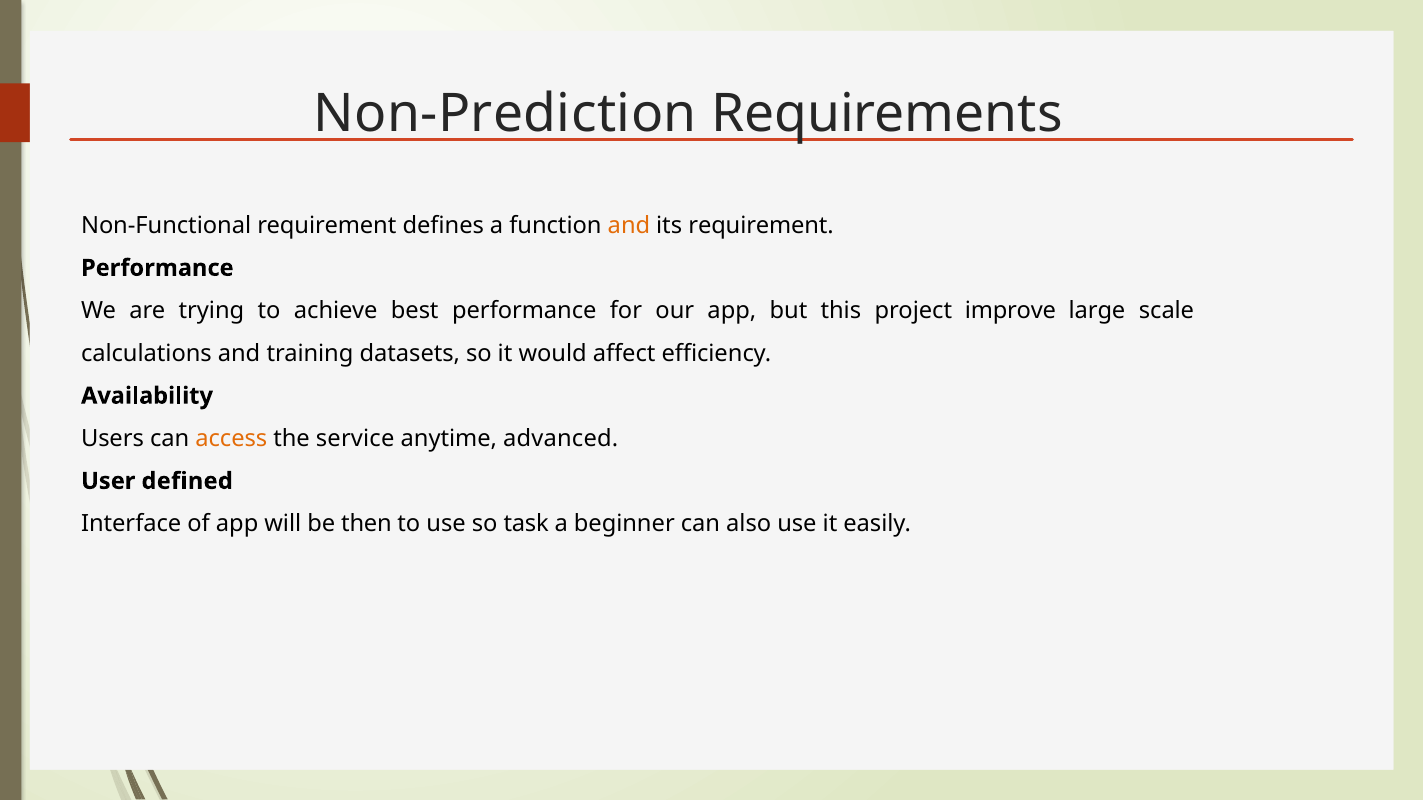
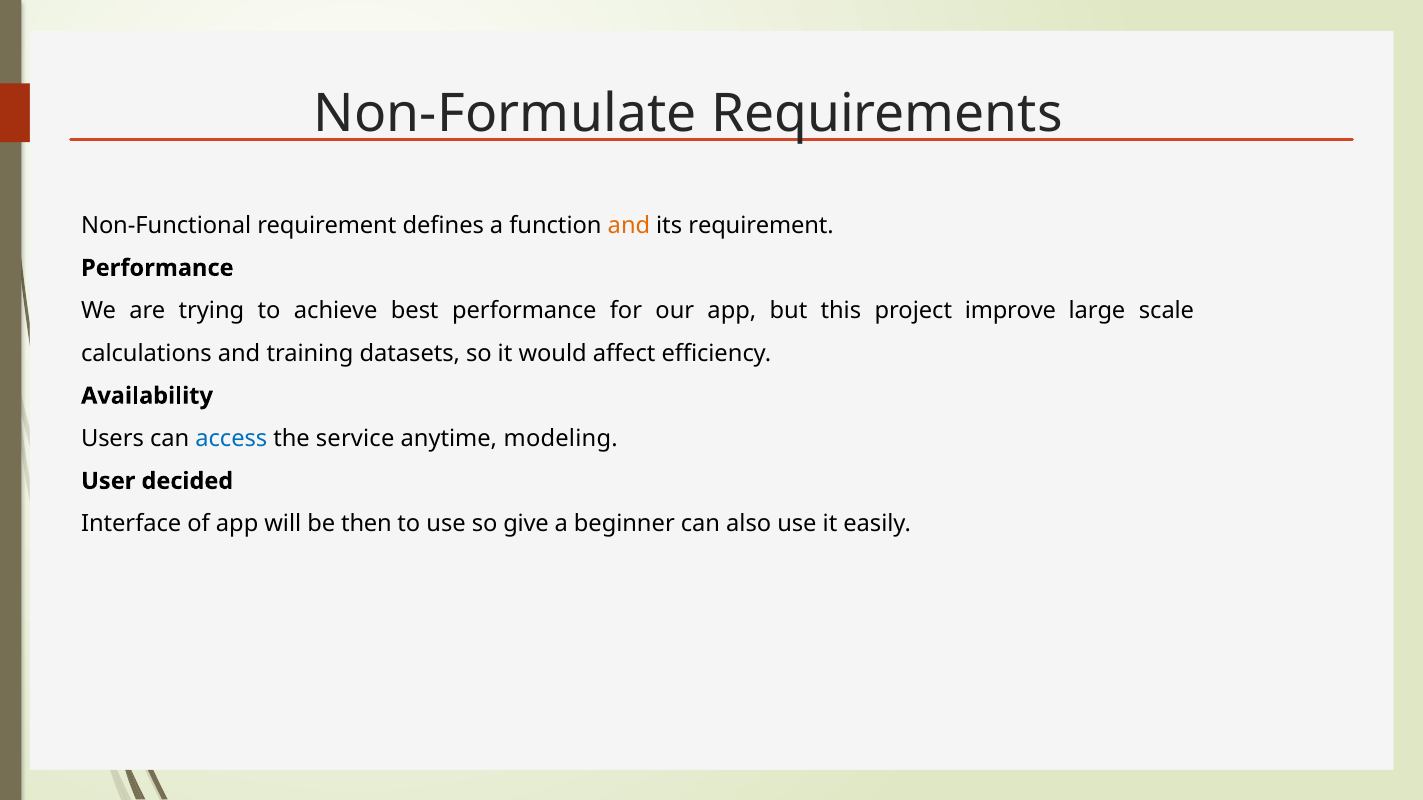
Non-Prediction: Non-Prediction -> Non-Formulate
access colour: orange -> blue
advanced: advanced -> modeling
defined: defined -> decided
task: task -> give
